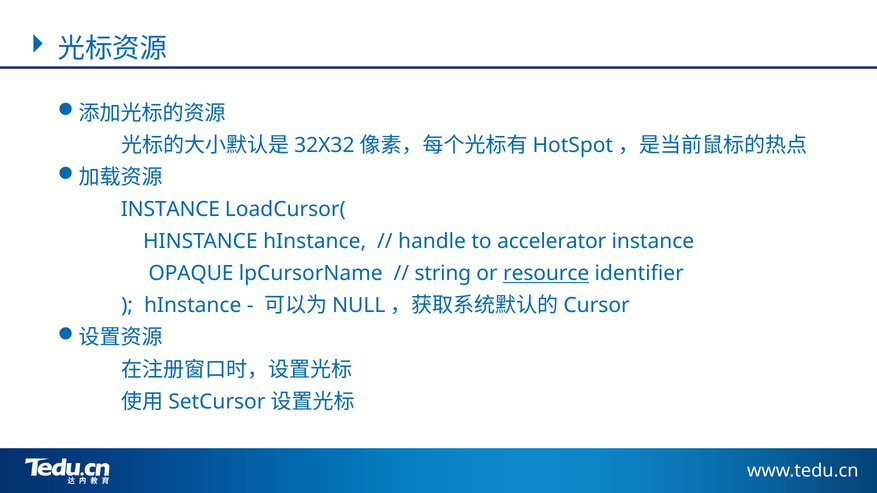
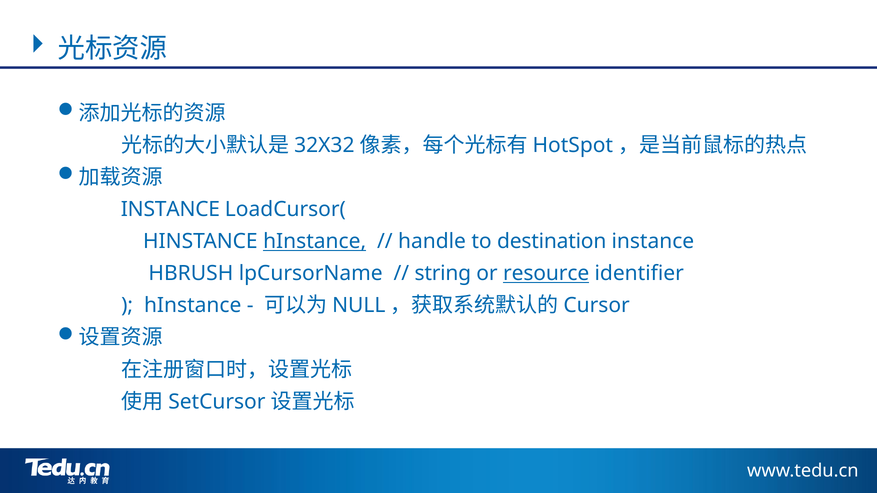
hInstance at (315, 242) underline: none -> present
accelerator: accelerator -> destination
OPAQUE: OPAQUE -> HBRUSH
